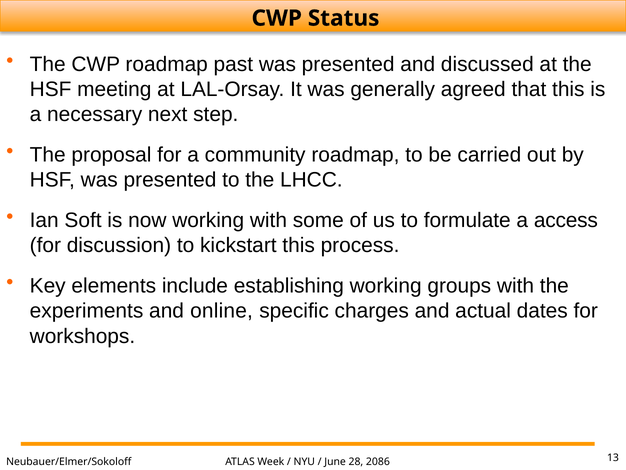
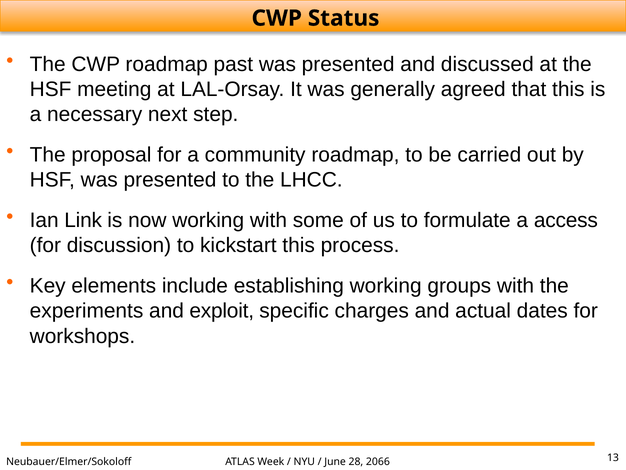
Soft: Soft -> Link
online: online -> exploit
2086: 2086 -> 2066
